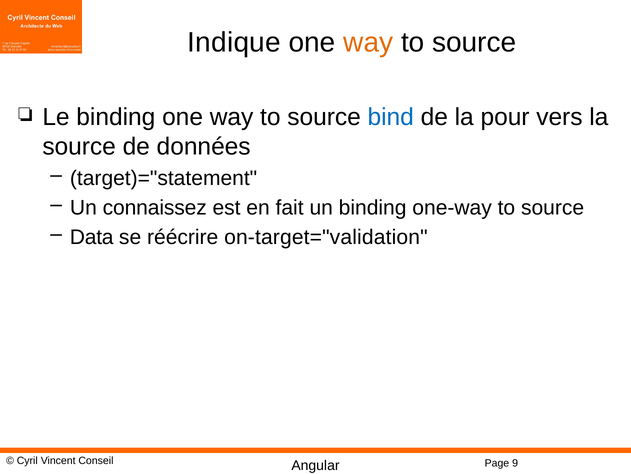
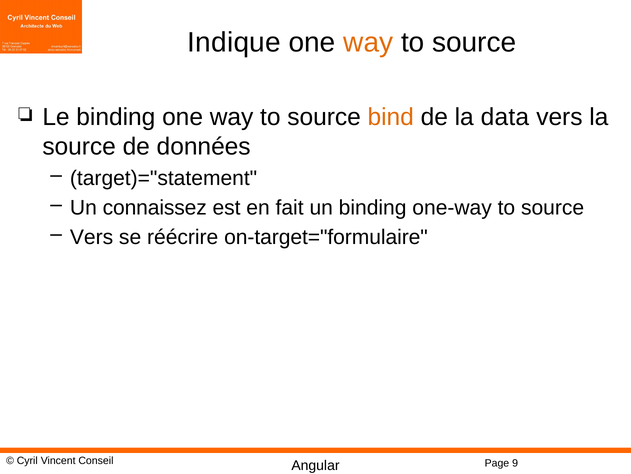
bind colour: blue -> orange
pour: pour -> data
Data at (92, 237): Data -> Vers
on-target="validation: on-target="validation -> on-target="formulaire
